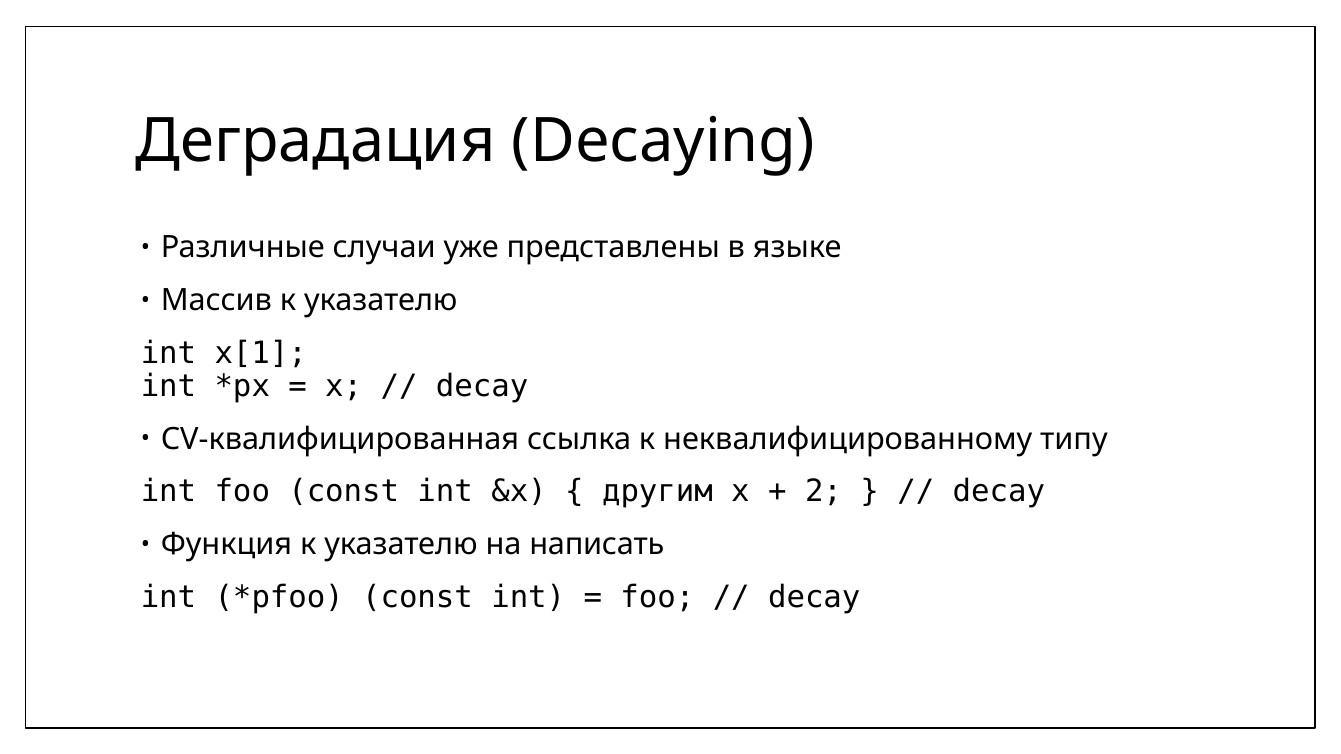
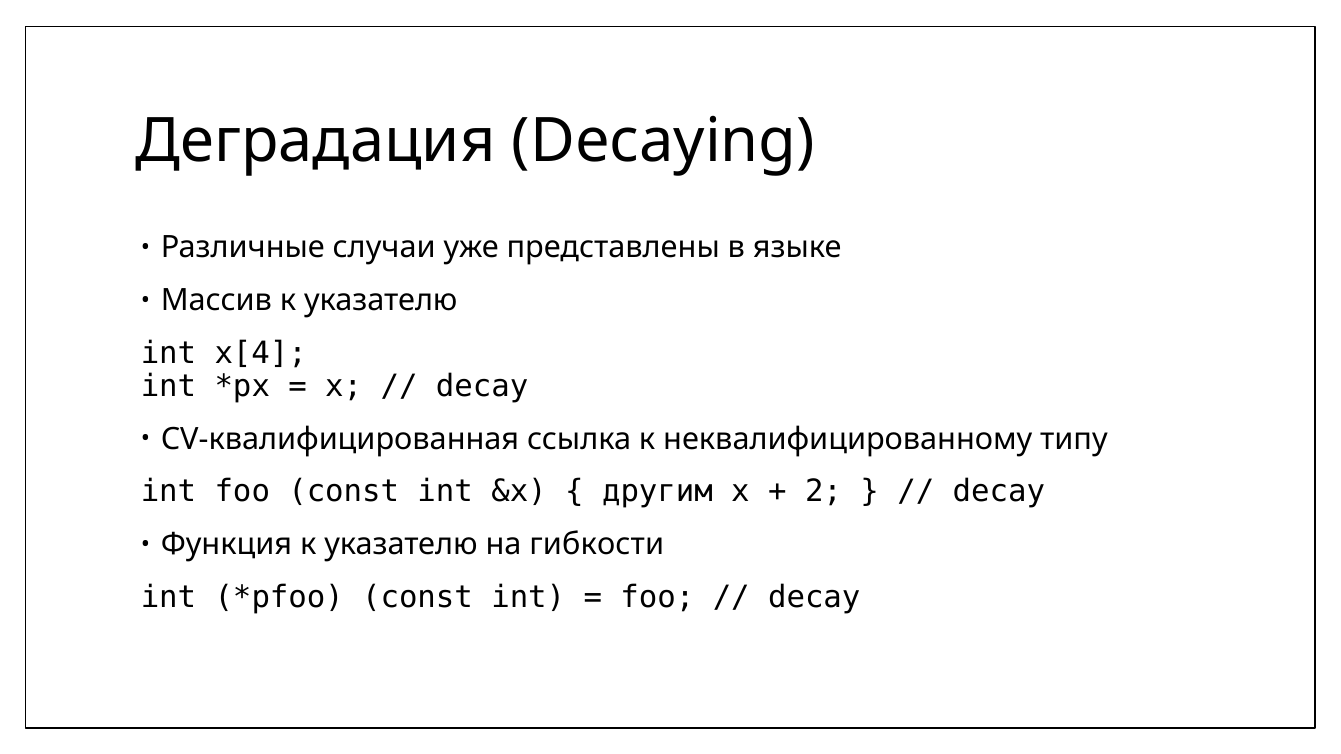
x[1: x[1 -> x[4
написать: написать -> гибкости
